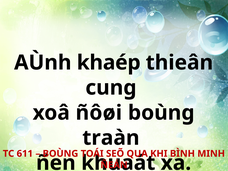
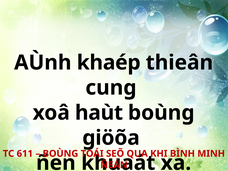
ñôøi: ñôøi -> haùt
traàn: traàn -> giöõa
